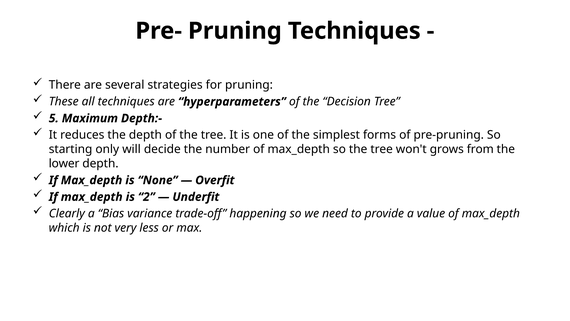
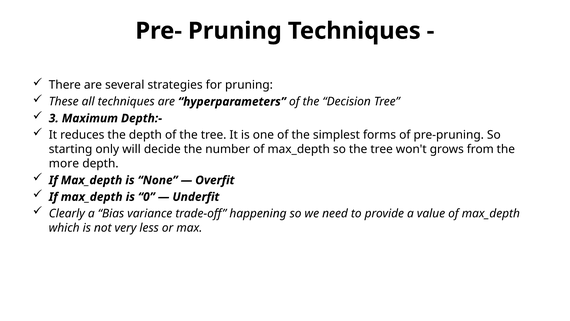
5: 5 -> 3
lower: lower -> more
2: 2 -> 0
